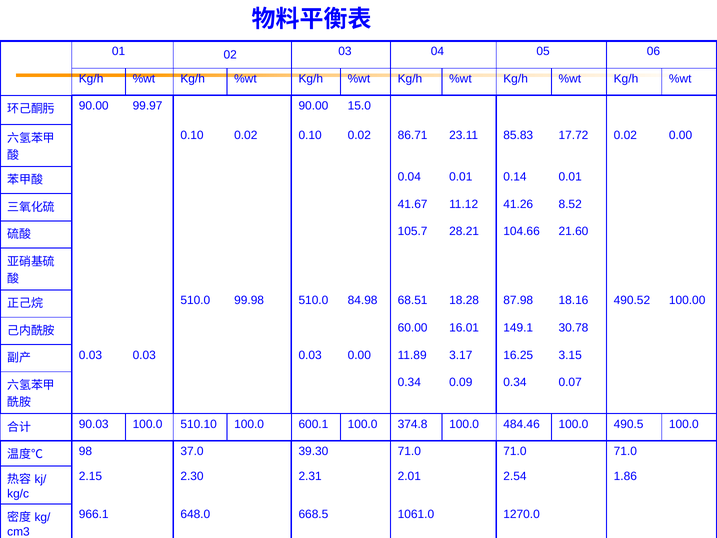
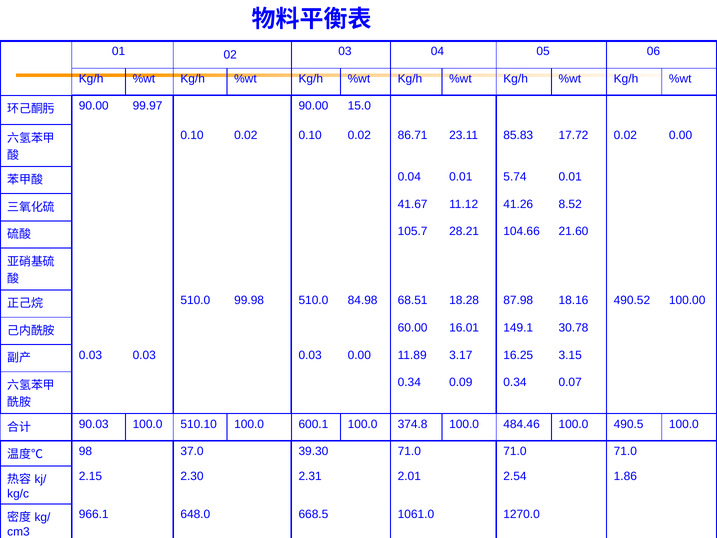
0.14: 0.14 -> 5.74
